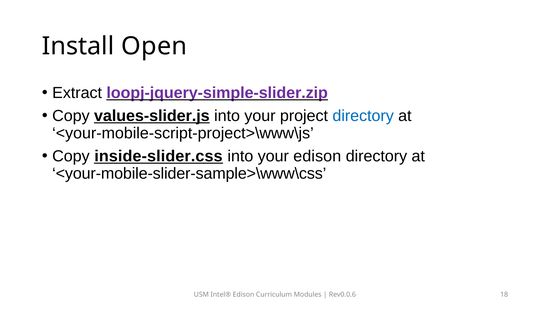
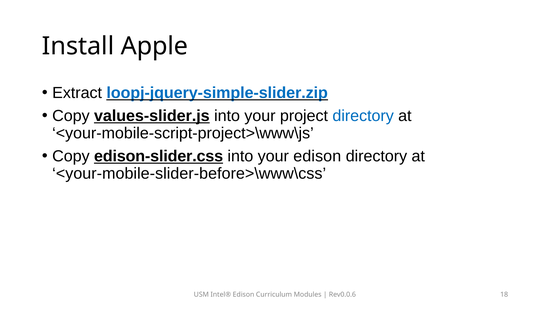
Open: Open -> Apple
loopj-jquery-simple-slider.zip colour: purple -> blue
inside-slider.css: inside-slider.css -> edison-slider.css
<your-mobile-slider-sample>\www\css: <your-mobile-slider-sample>\www\css -> <your-mobile-slider-before>\www\css
